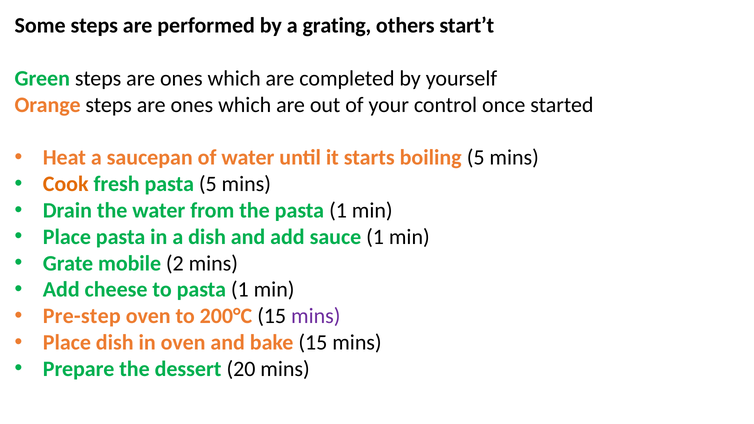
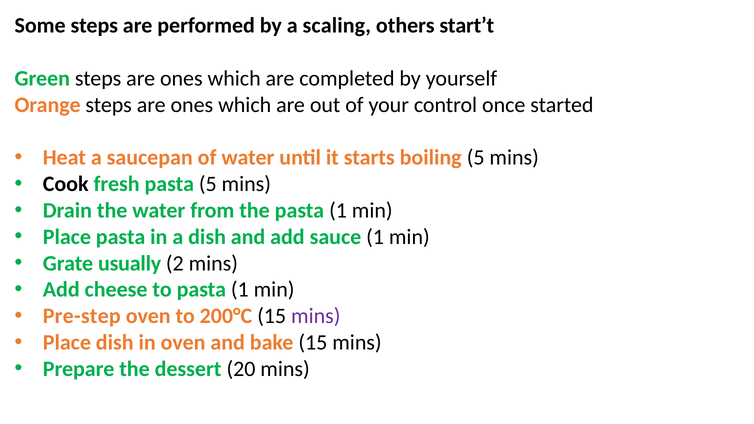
grating: grating -> scaling
Cook colour: orange -> black
mobile: mobile -> usually
